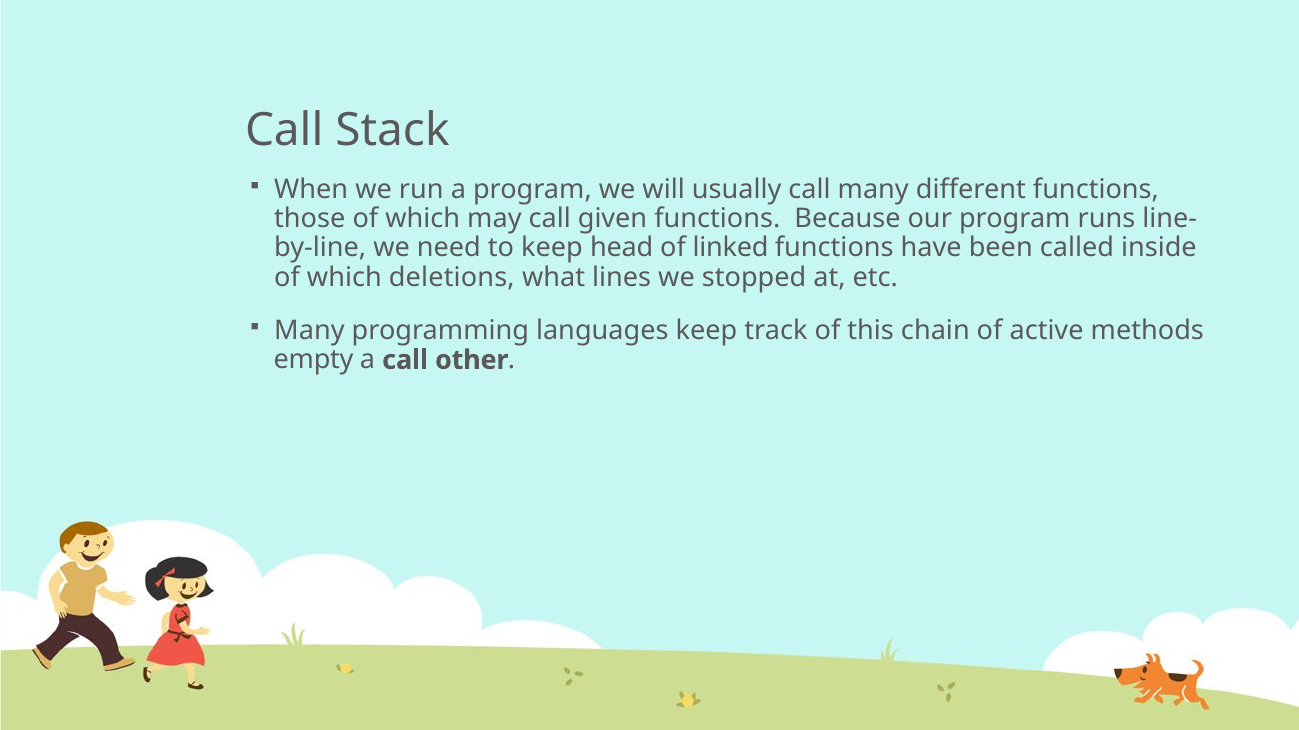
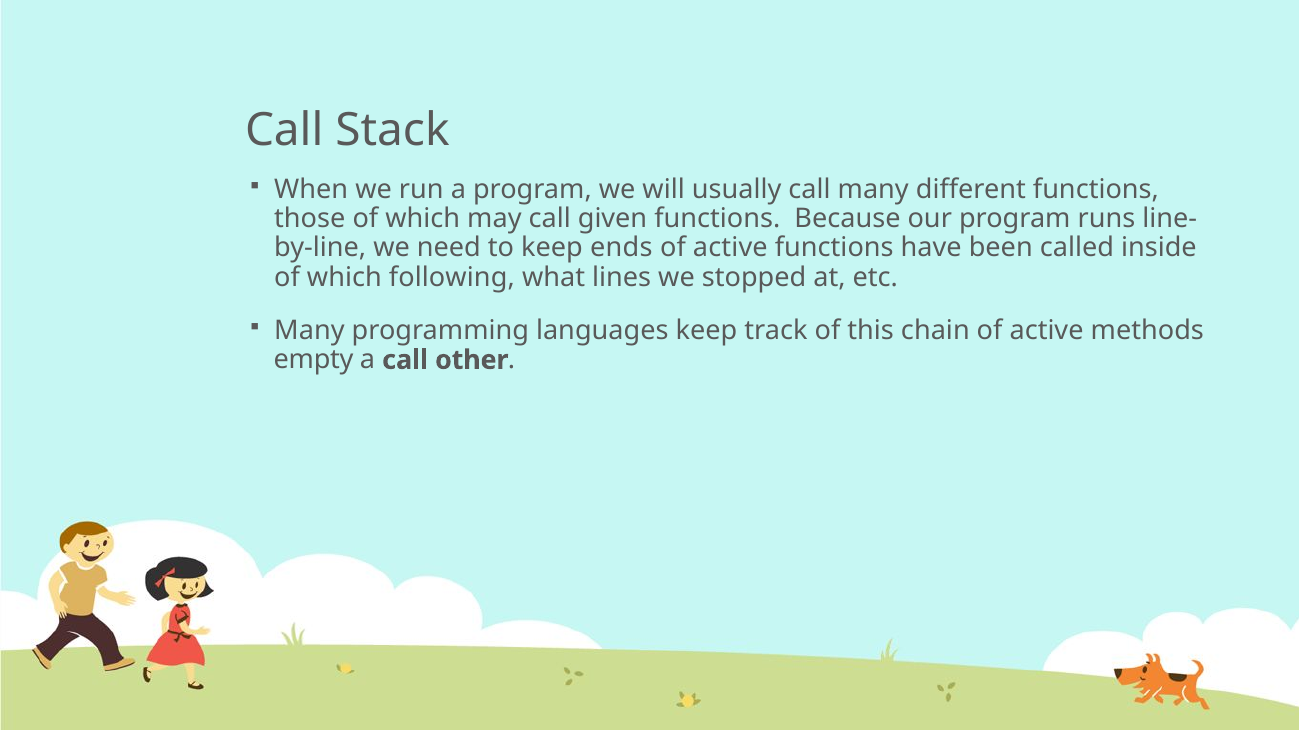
head: head -> ends
linked at (731, 248): linked -> active
deletions: deletions -> following
